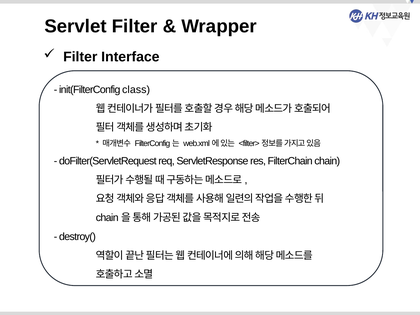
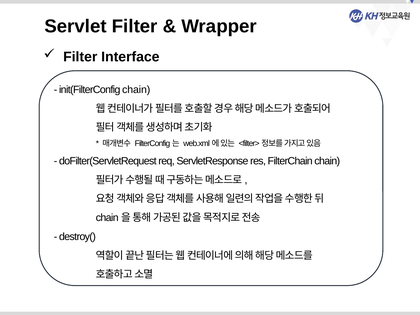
init(FilterConfig class: class -> chain
